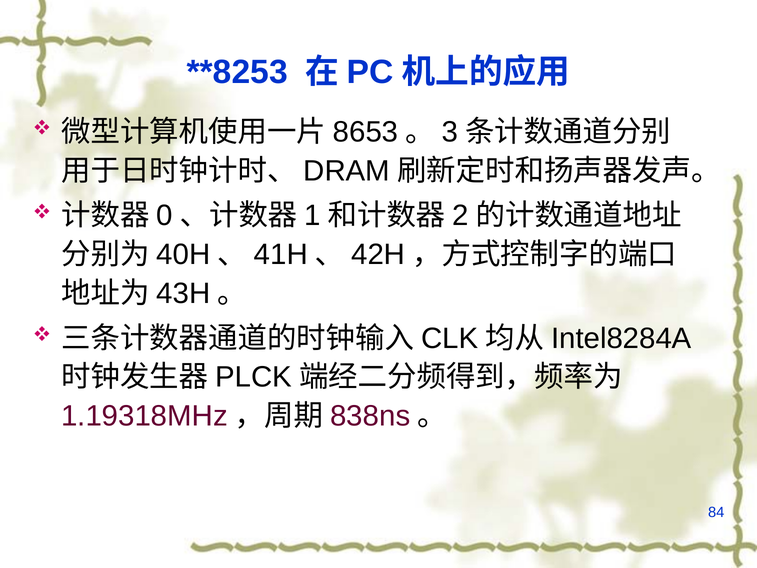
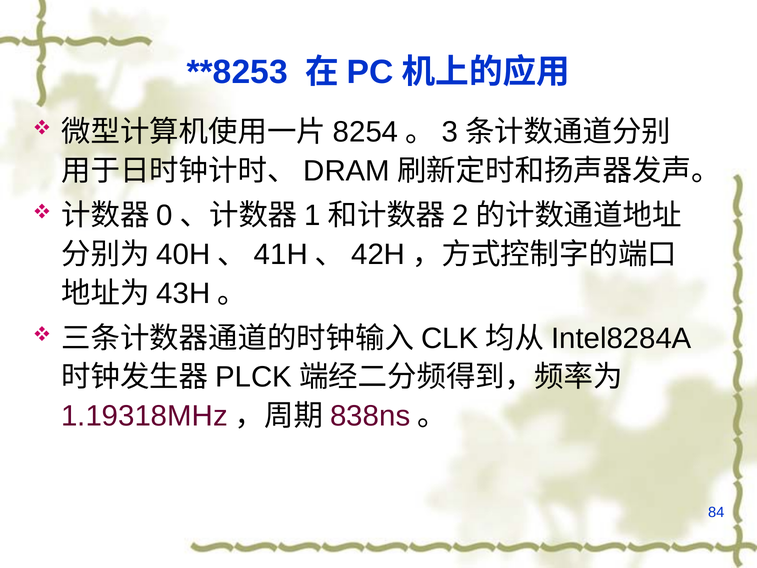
8653: 8653 -> 8254
